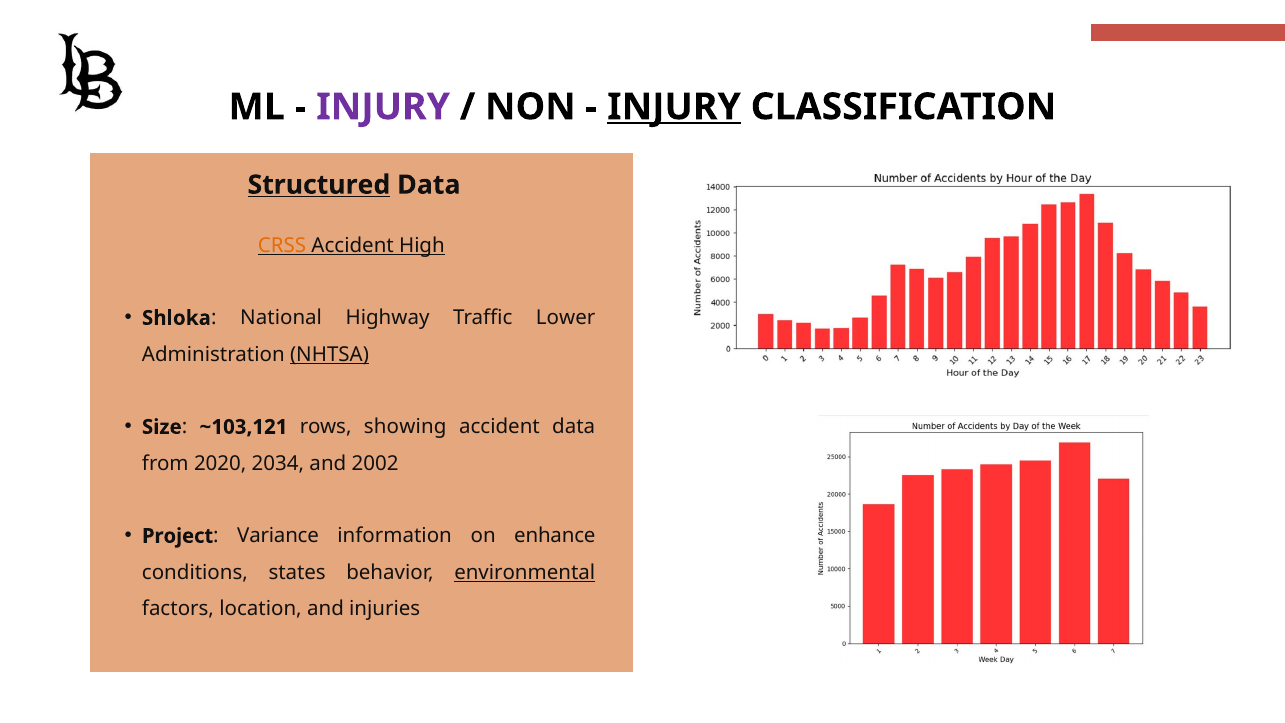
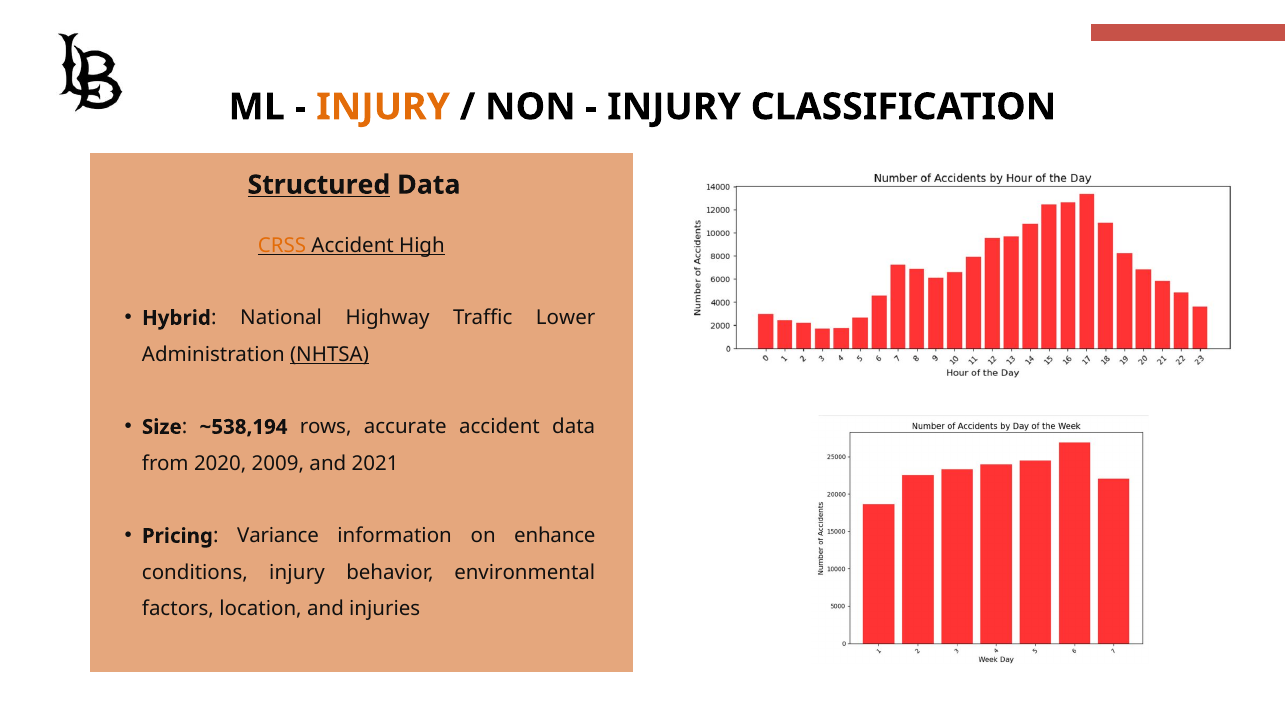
INJURY at (383, 107) colour: purple -> orange
INJURY at (674, 107) underline: present -> none
Shloka: Shloka -> Hybrid
~103,121: ~103,121 -> ~538,194
showing: showing -> accurate
2034: 2034 -> 2009
2002: 2002 -> 2021
Project: Project -> Pricing
conditions states: states -> injury
environmental underline: present -> none
